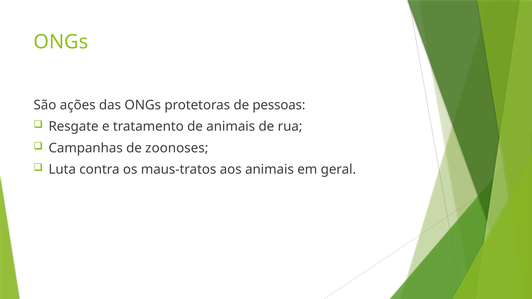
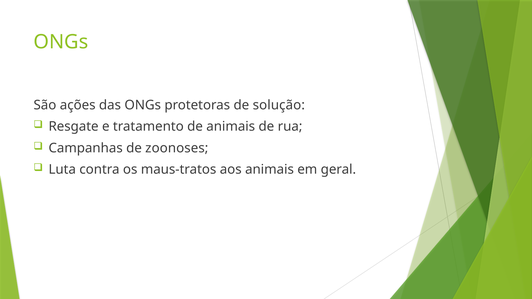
pessoas: pessoas -> solução
